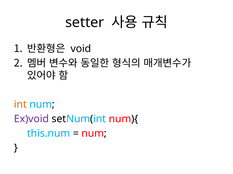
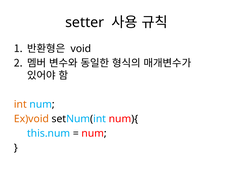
Ex)void colour: purple -> orange
